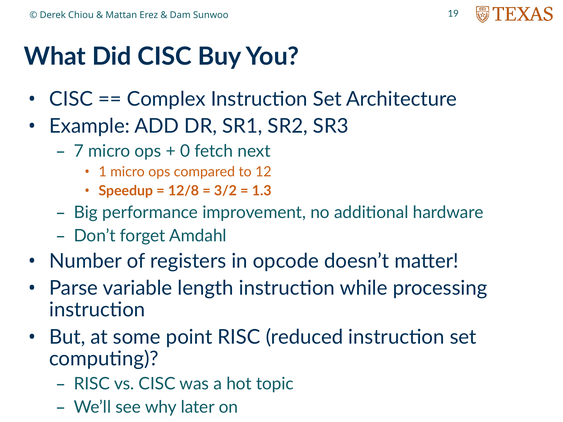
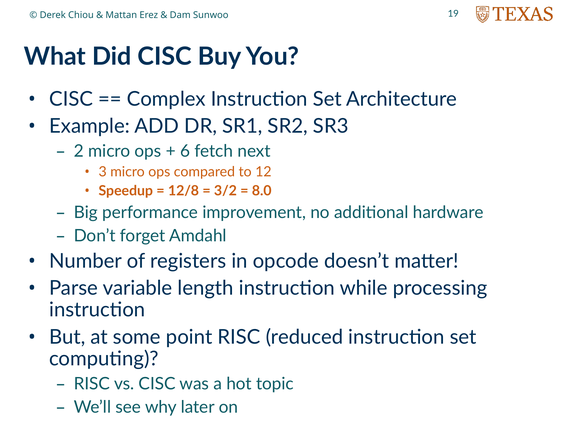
7: 7 -> 2
0: 0 -> 6
1: 1 -> 3
1.3: 1.3 -> 8.0
